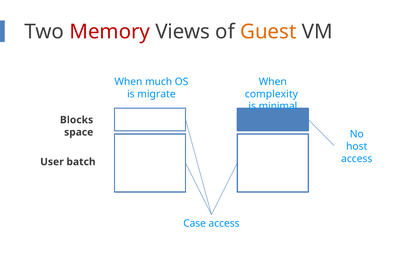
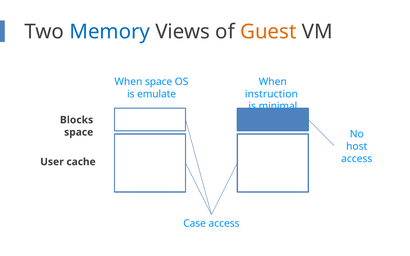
Memory colour: red -> blue
When much: much -> space
migrate: migrate -> emulate
complexity: complexity -> instruction
batch: batch -> cache
